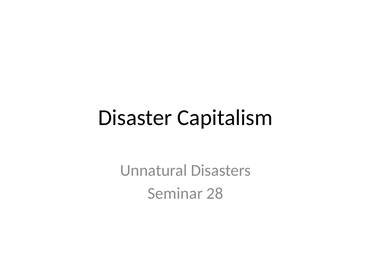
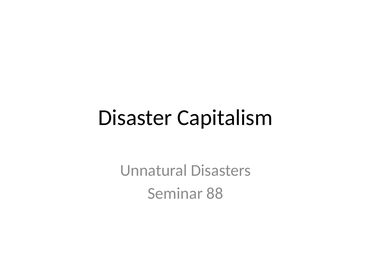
28: 28 -> 88
